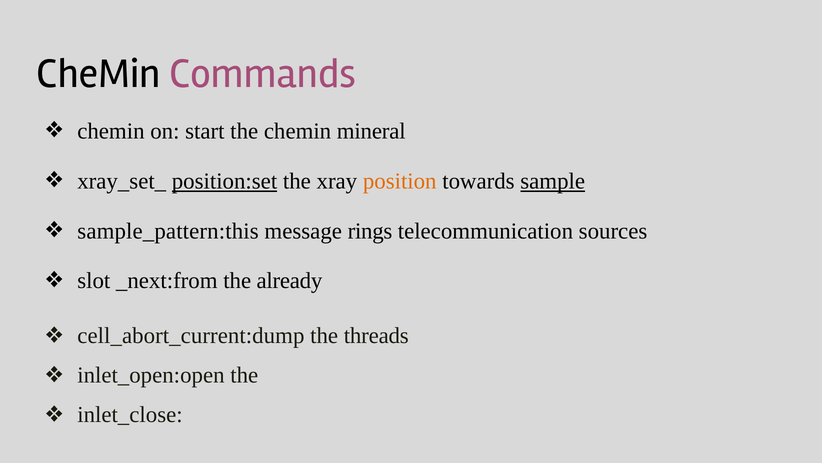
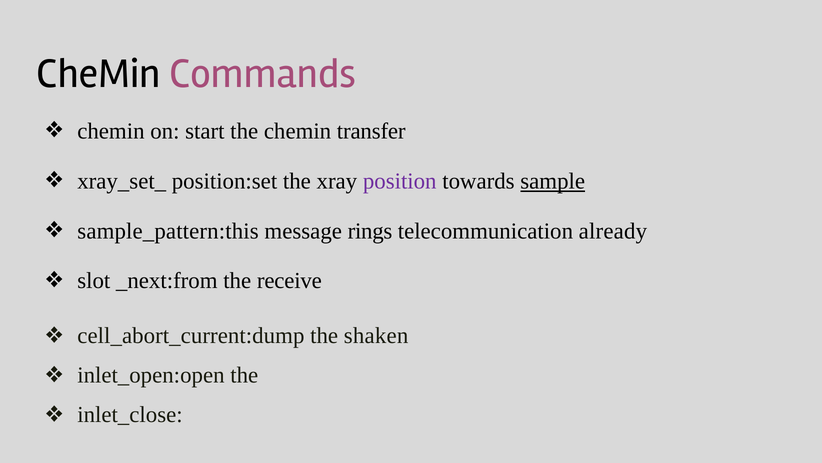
mineral: mineral -> transfer
position:set underline: present -> none
position colour: orange -> purple
sources: sources -> already
already: already -> receive
threads: threads -> shaken
